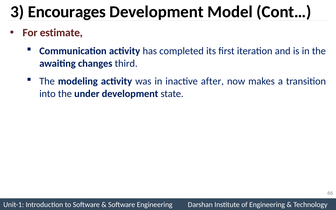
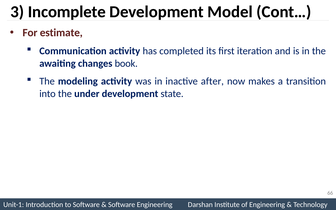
Encourages: Encourages -> Incomplete
third: third -> book
